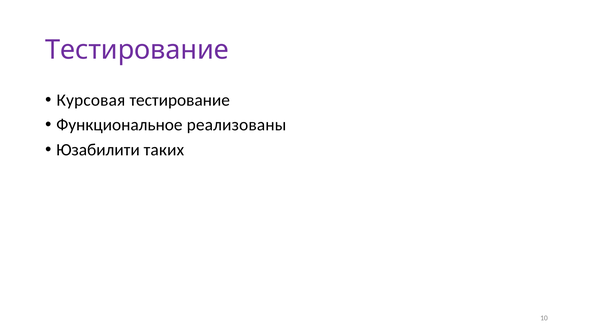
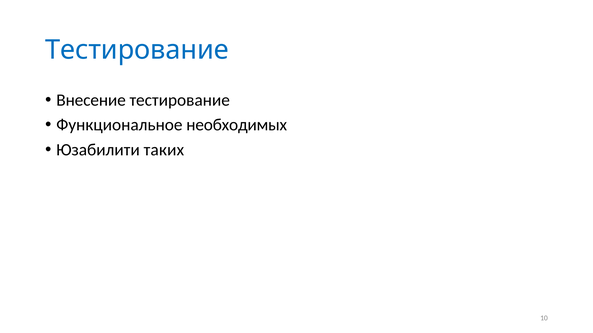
Тестирование at (137, 50) colour: purple -> blue
Курсовая: Курсовая -> Внесение
реализованы: реализованы -> необходимых
